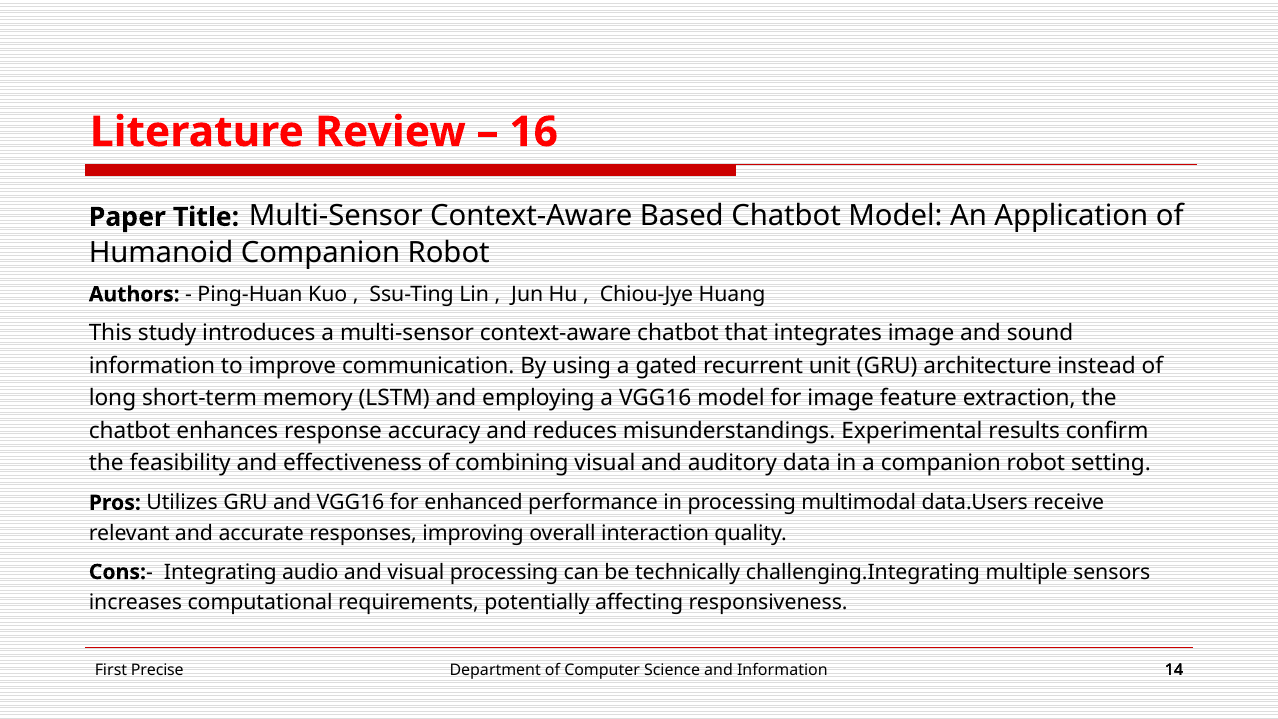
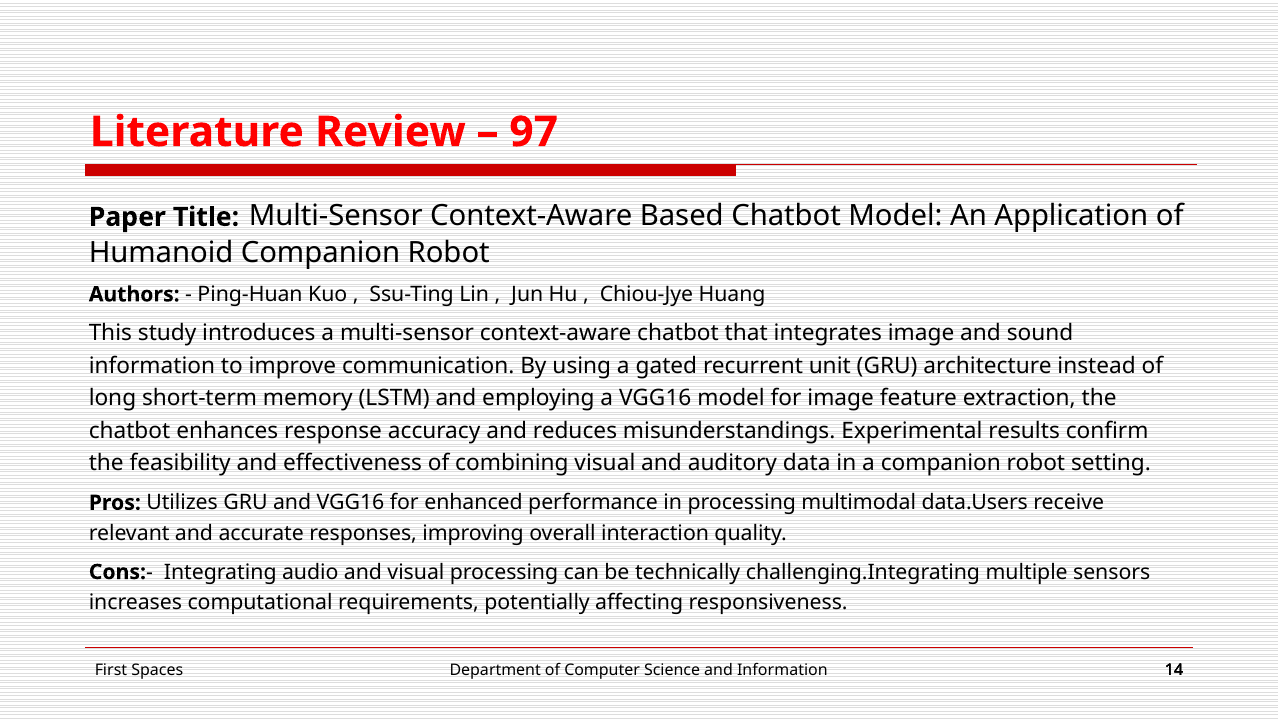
16: 16 -> 97
Precise: Precise -> Spaces
